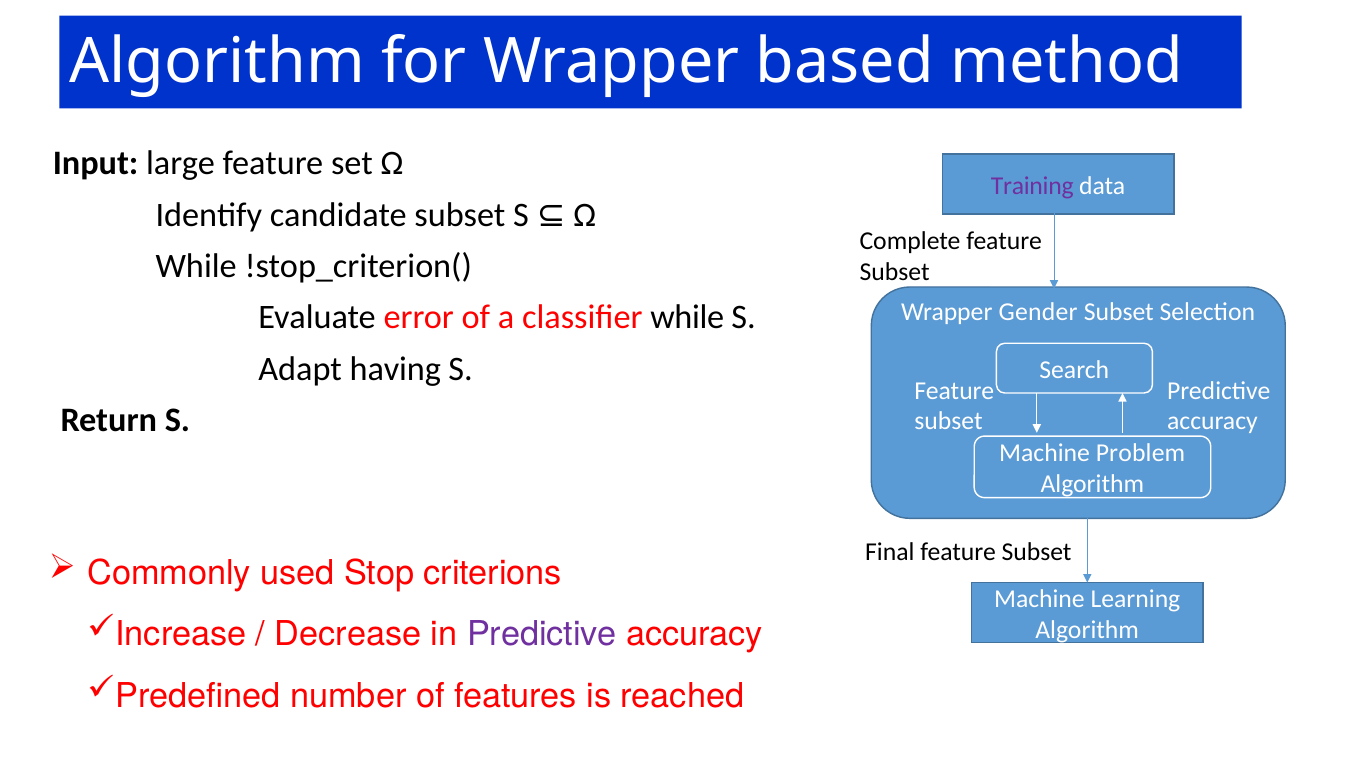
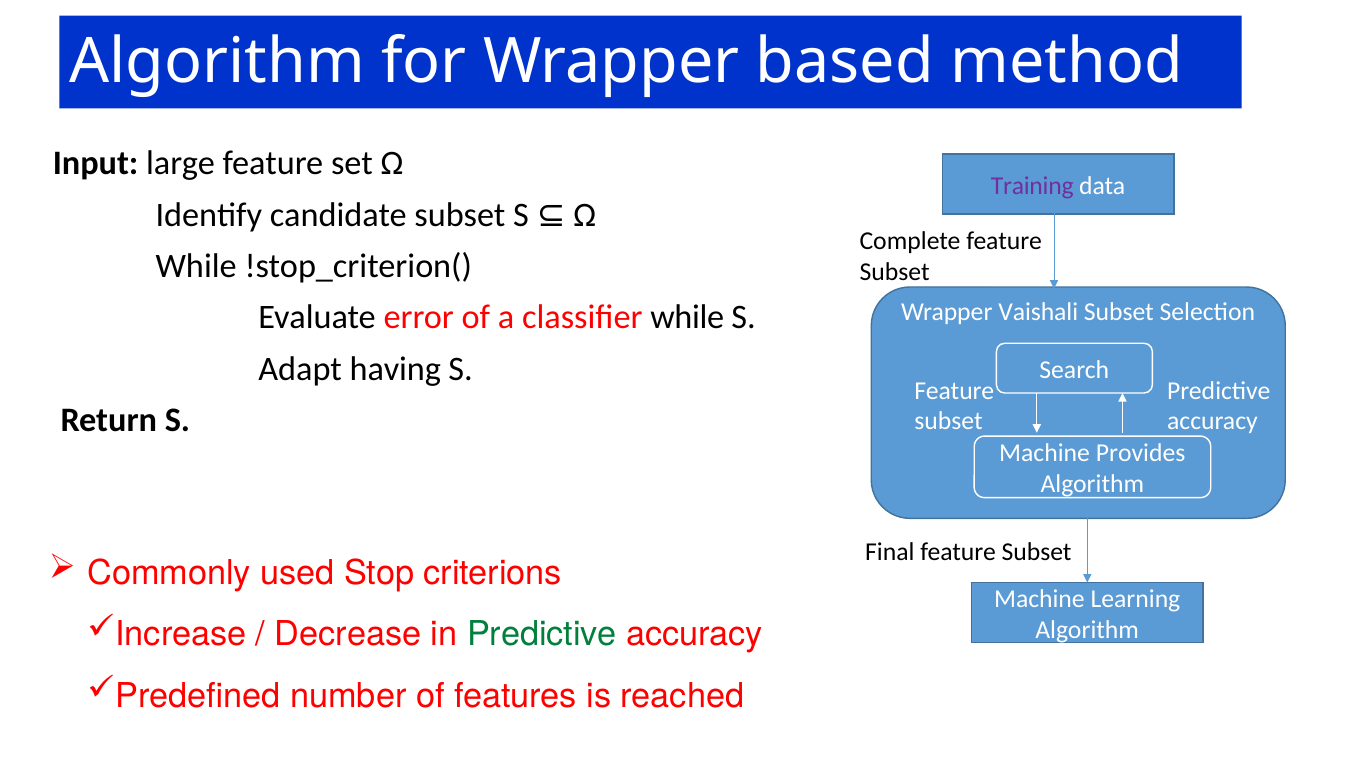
Gender: Gender -> Vaishali
Problem: Problem -> Provides
Predictive at (542, 635) colour: purple -> green
